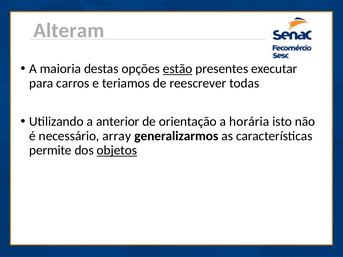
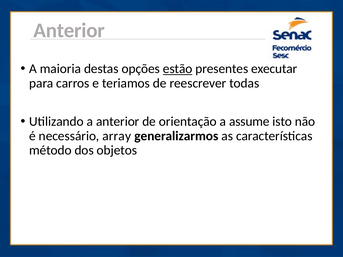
Alteram at (69, 31): Alteram -> Anterior
horária: horária -> assume
permite: permite -> método
objetos underline: present -> none
